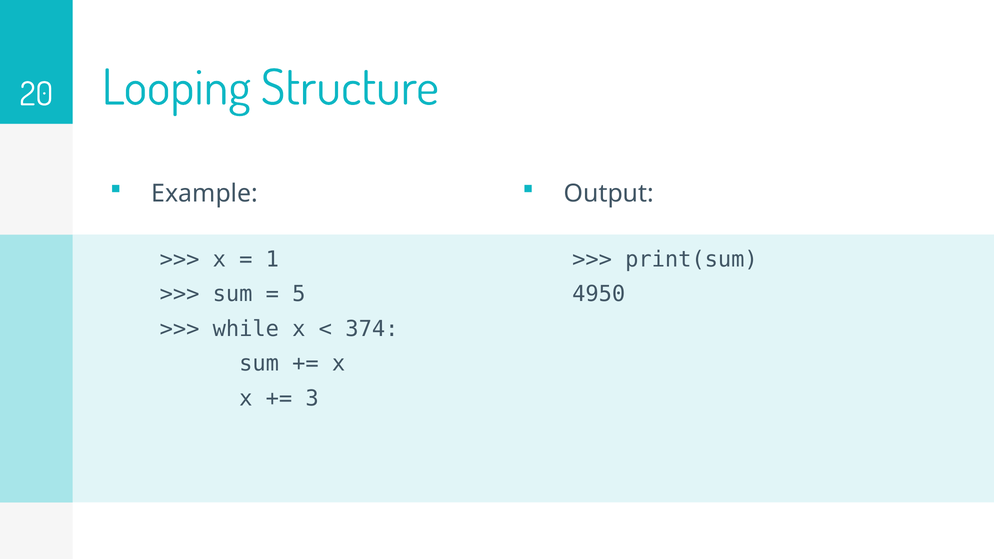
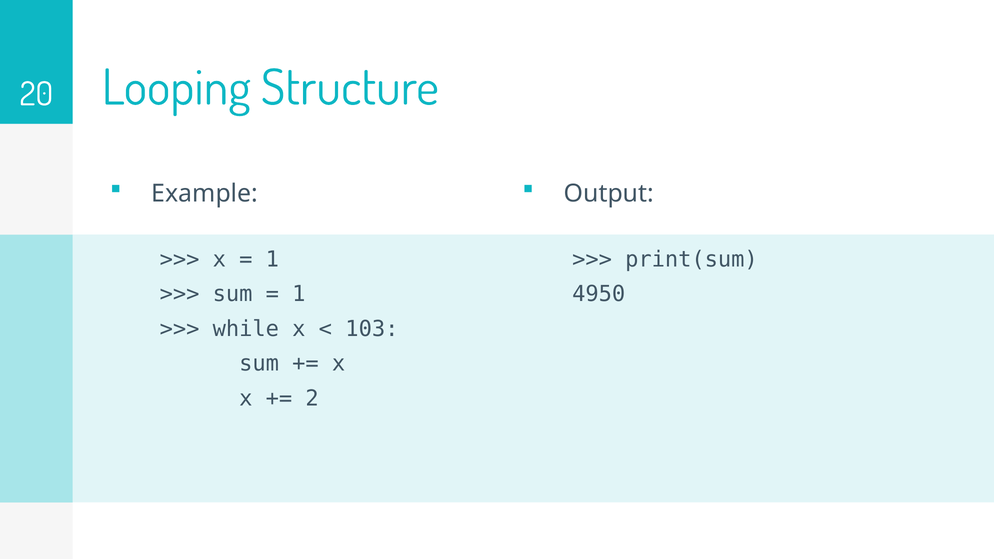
5 at (299, 294): 5 -> 1
374: 374 -> 103
3: 3 -> 2
